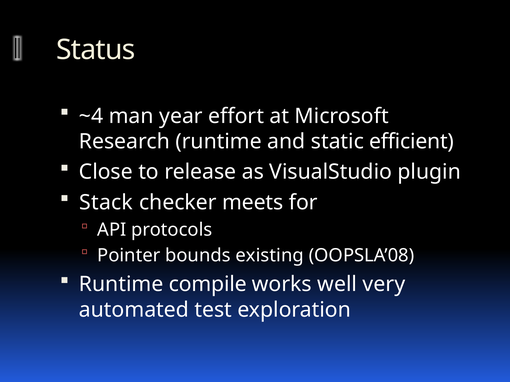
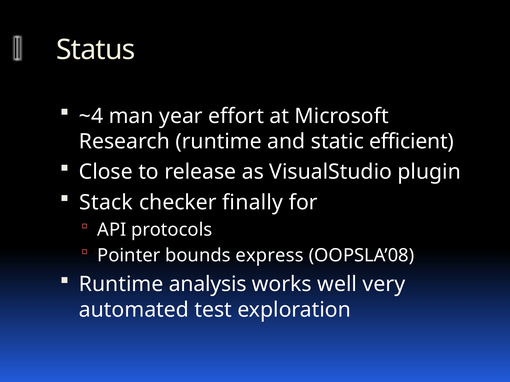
meets: meets -> finally
existing: existing -> express
compile: compile -> analysis
